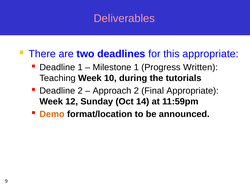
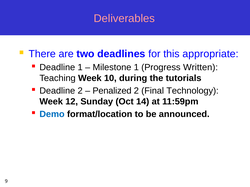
Approach: Approach -> Penalized
Final Appropriate: Appropriate -> Technology
Demo colour: orange -> blue
